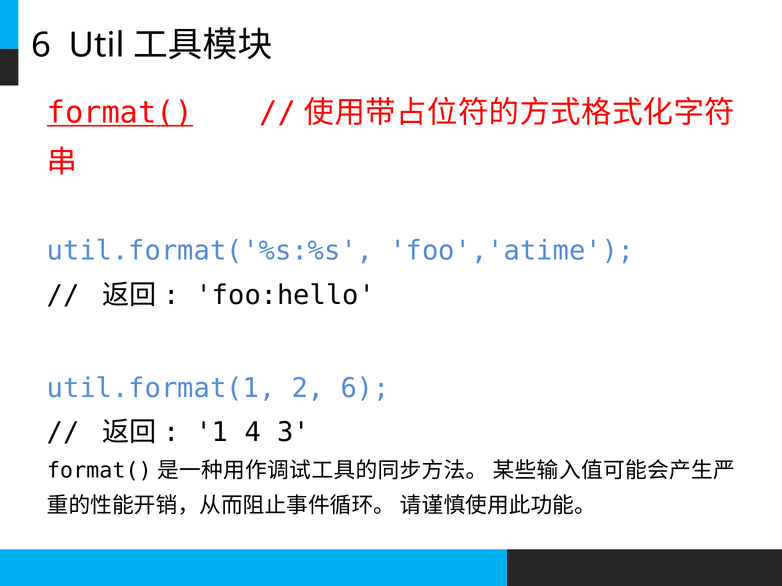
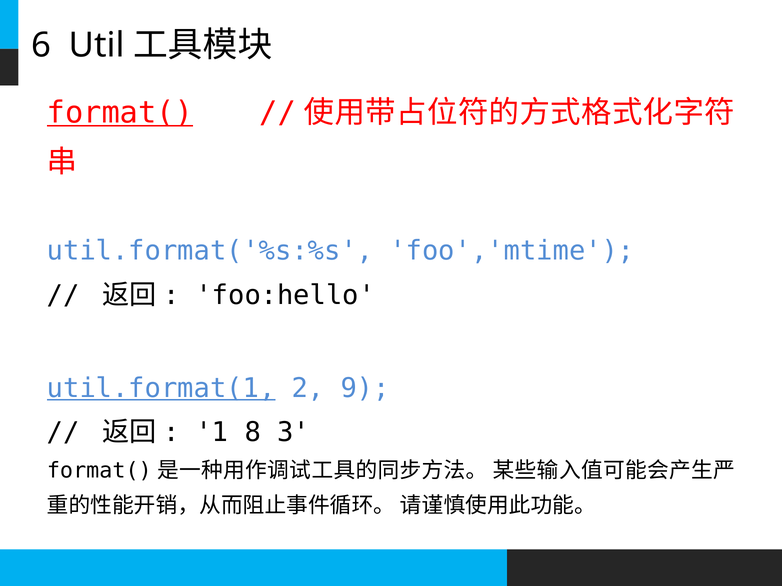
foo','atime: foo','atime -> foo','mtime
util.format(1 underline: none -> present
2 6: 6 -> 9
4: 4 -> 8
